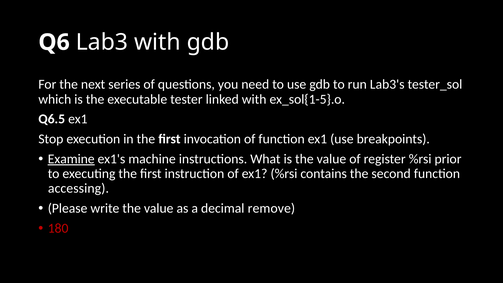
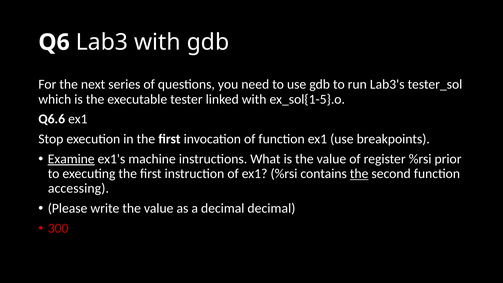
Q6.5: Q6.5 -> Q6.6
the at (359, 174) underline: none -> present
decimal remove: remove -> decimal
180: 180 -> 300
